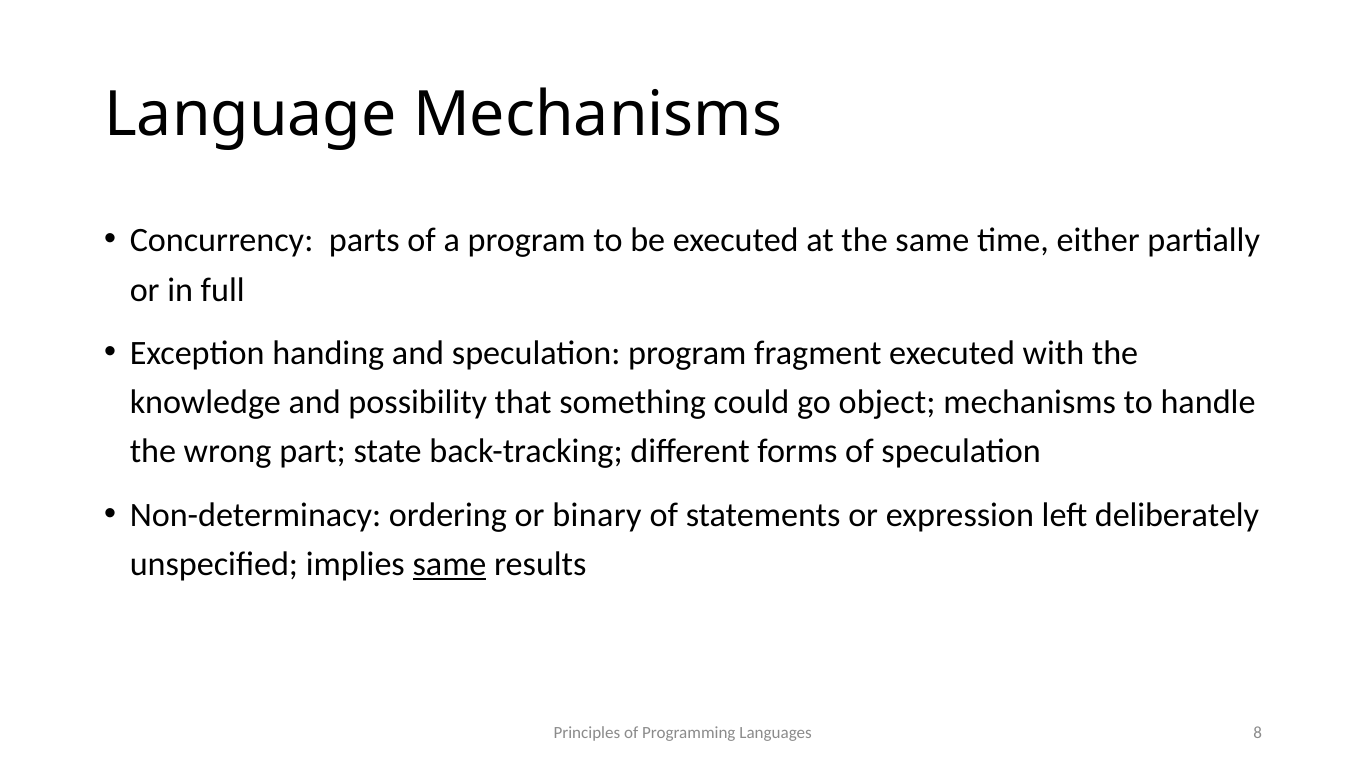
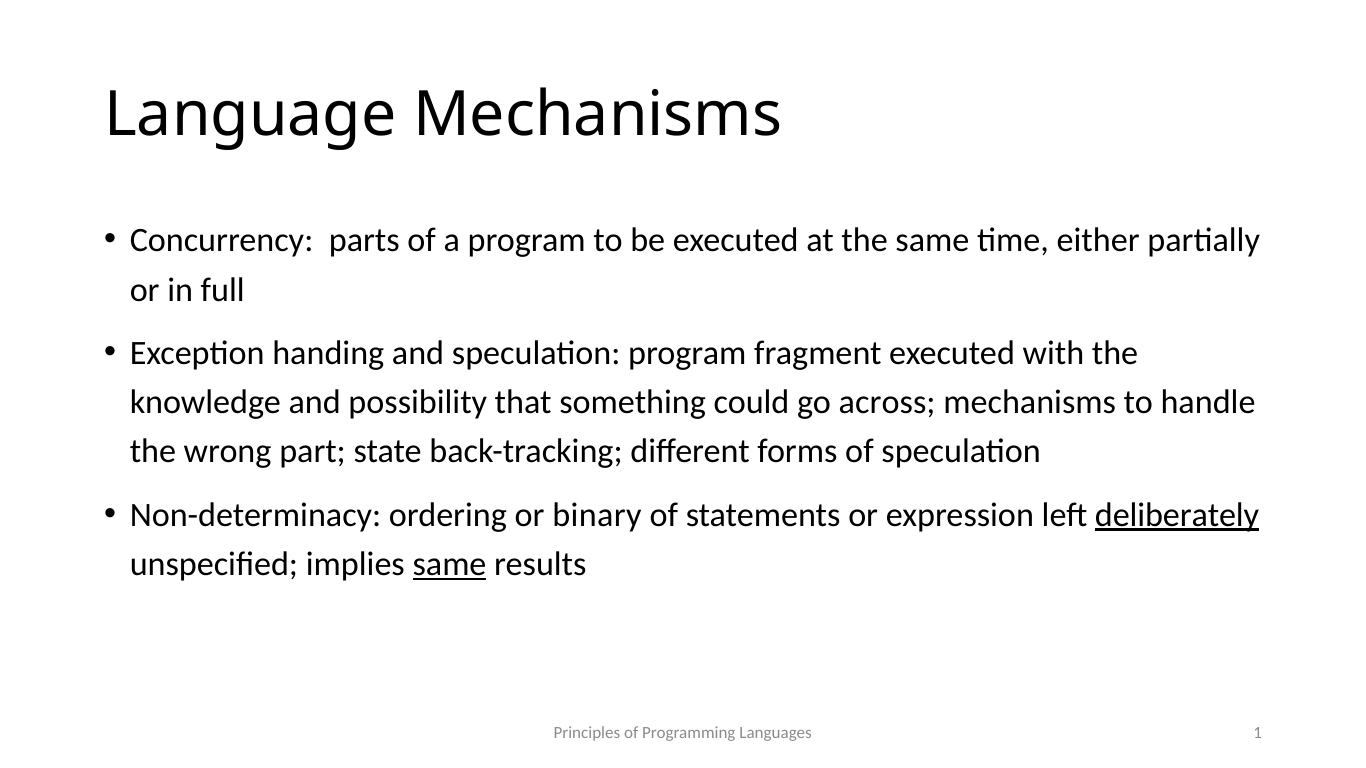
object: object -> across
deliberately underline: none -> present
8: 8 -> 1
